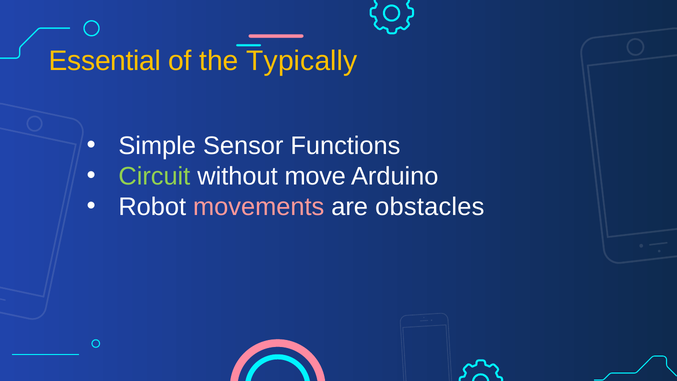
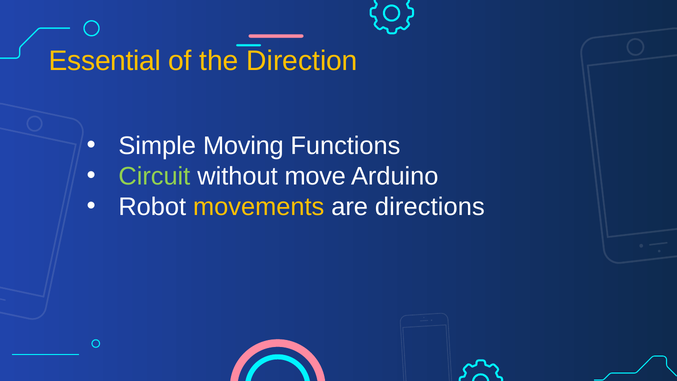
Typically: Typically -> Direction
Sensor: Sensor -> Moving
movements colour: pink -> yellow
obstacles: obstacles -> directions
